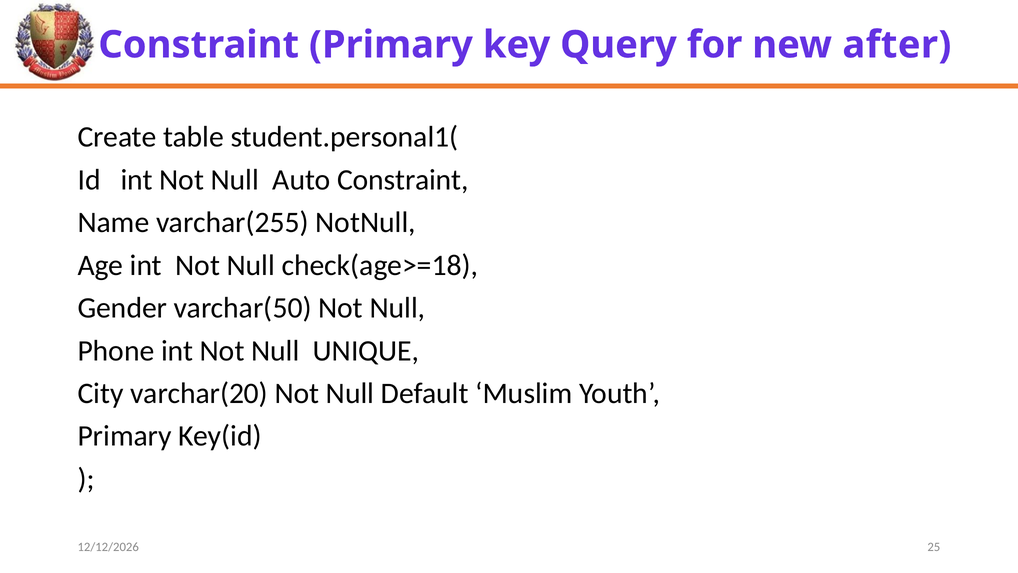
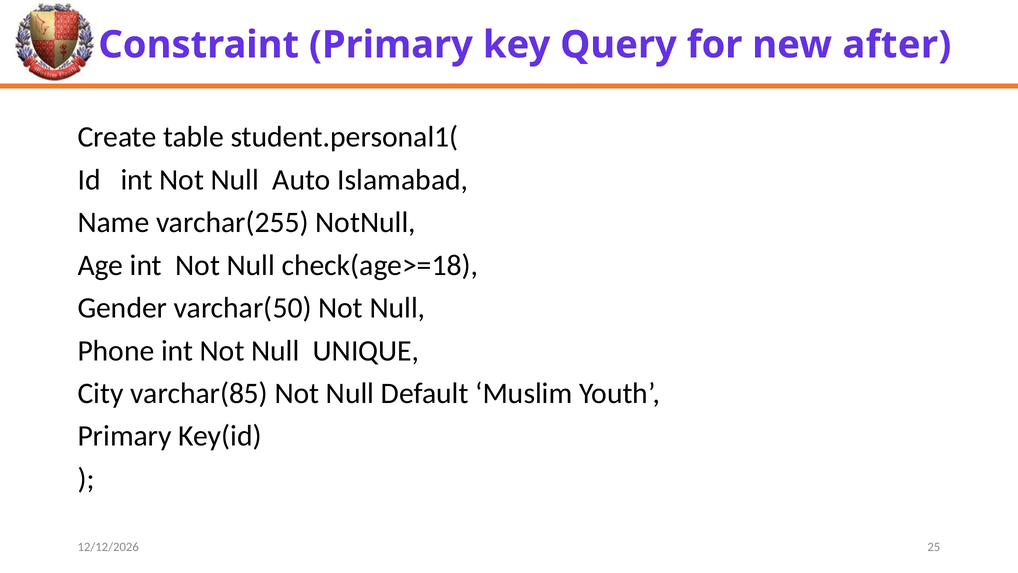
Auto Constraint: Constraint -> Islamabad
varchar(20: varchar(20 -> varchar(85
